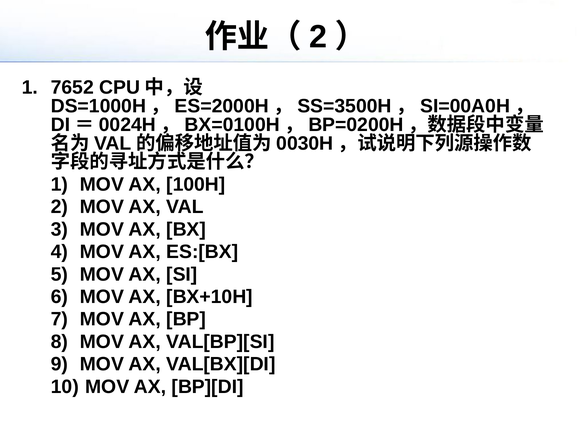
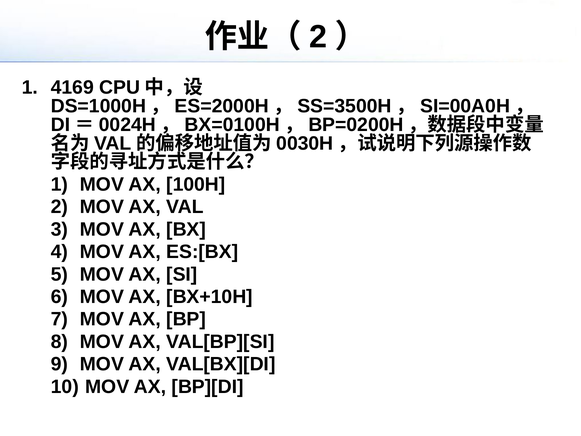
7652: 7652 -> 4169
